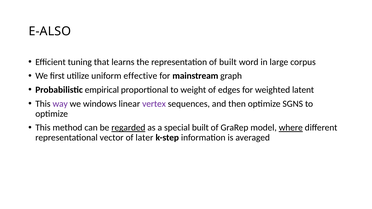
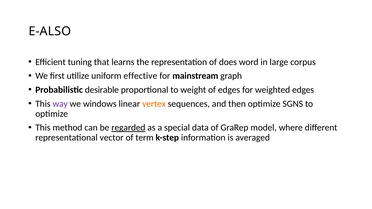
of built: built -> does
empirical: empirical -> desirable
weighted latent: latent -> edges
vertex colour: purple -> orange
special built: built -> data
where underline: present -> none
later: later -> term
